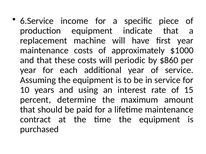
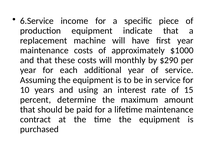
periodic: periodic -> monthly
$860: $860 -> $290
